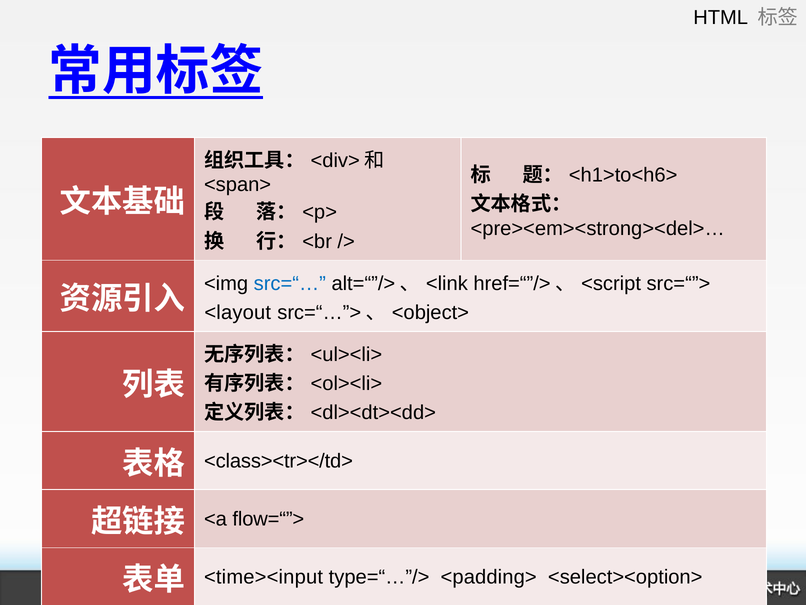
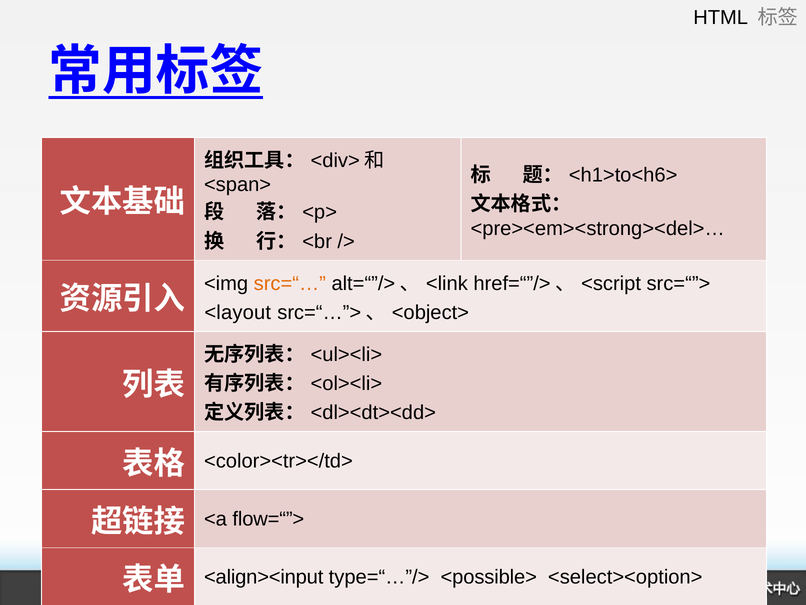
src=“… colour: blue -> orange
<class><tr></td>: <class><tr></td> -> <color><tr></td>
<time><input: <time><input -> <align><input
<padding>: <padding> -> <possible>
